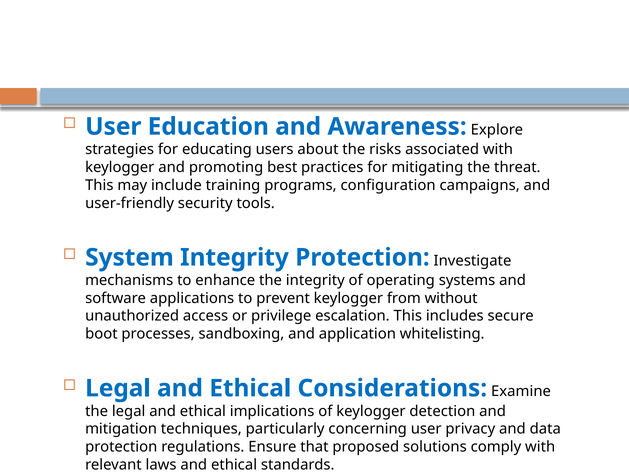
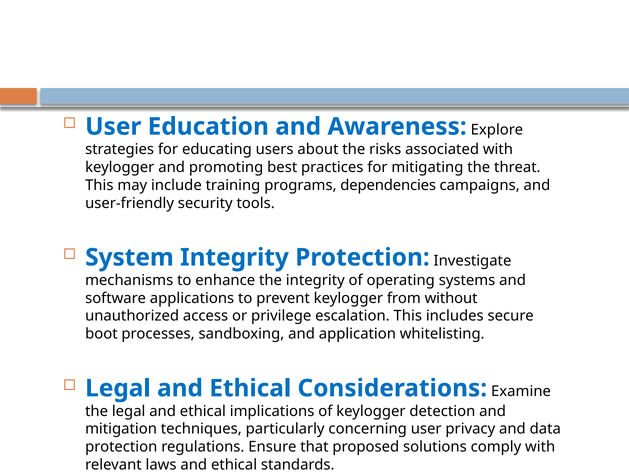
configuration: configuration -> dependencies
